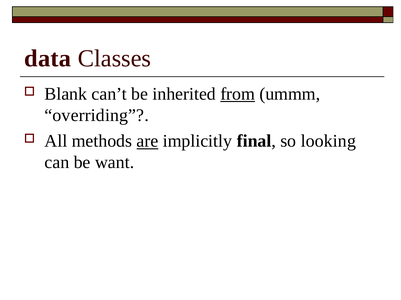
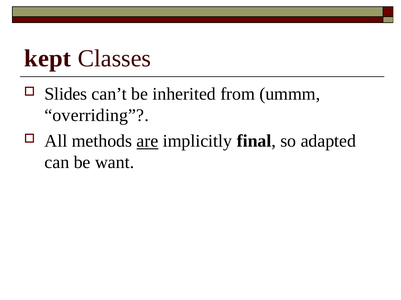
data: data -> kept
Blank: Blank -> Slides
from underline: present -> none
looking: looking -> adapted
